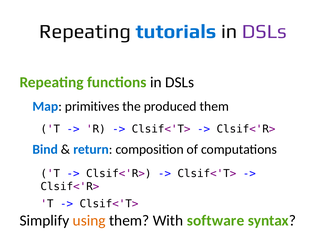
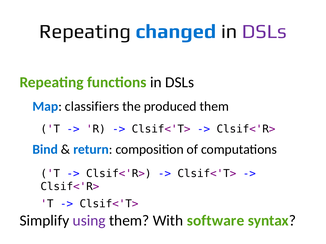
tutorials: tutorials -> changed
primitives: primitives -> classifiers
using colour: orange -> purple
